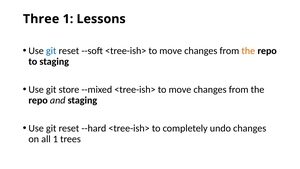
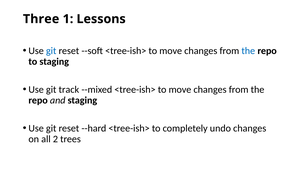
the at (248, 51) colour: orange -> blue
store: store -> track
all 1: 1 -> 2
